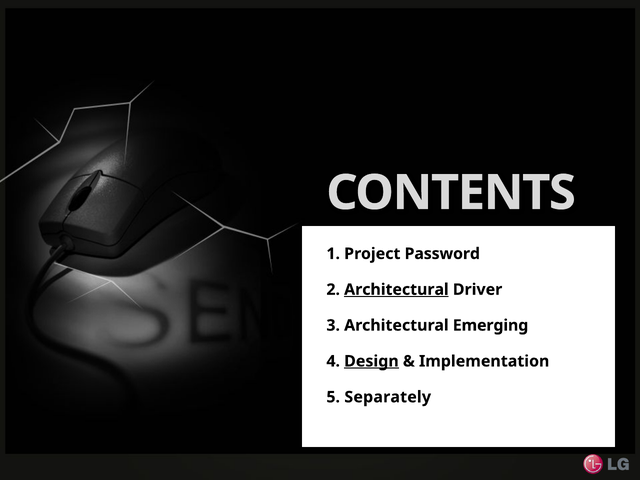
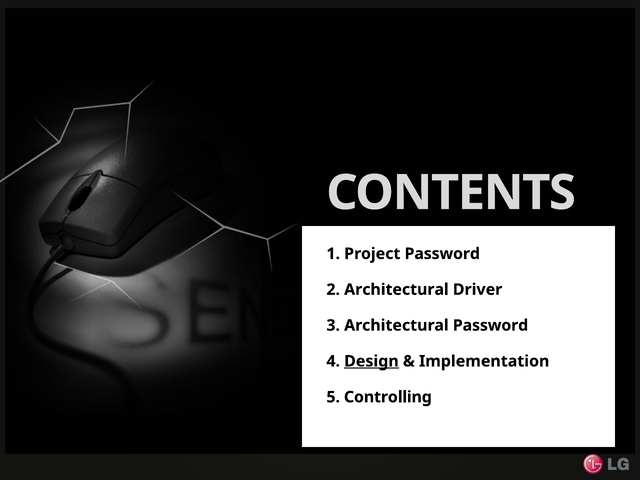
Architectural at (396, 290) underline: present -> none
Architectural Emerging: Emerging -> Password
Separately: Separately -> Controlling
